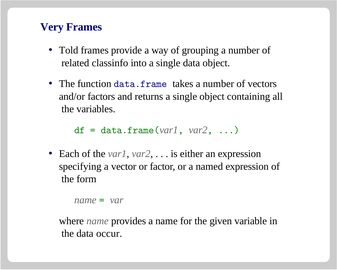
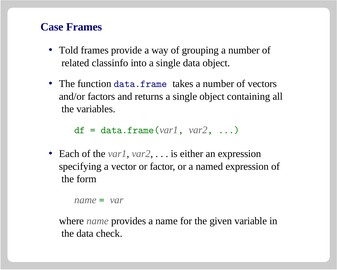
Very: Very -> Case
occur: occur -> check
